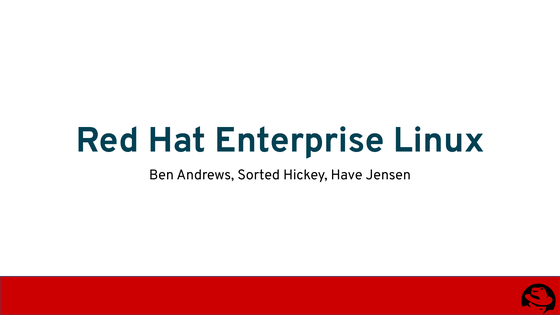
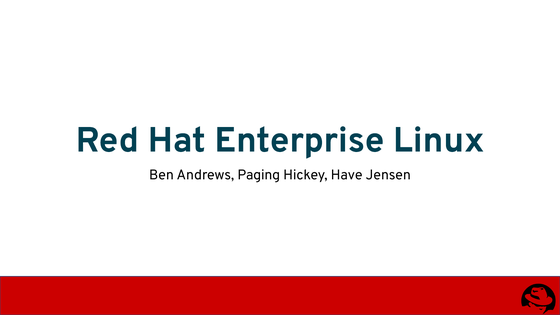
Sorted: Sorted -> Paging
